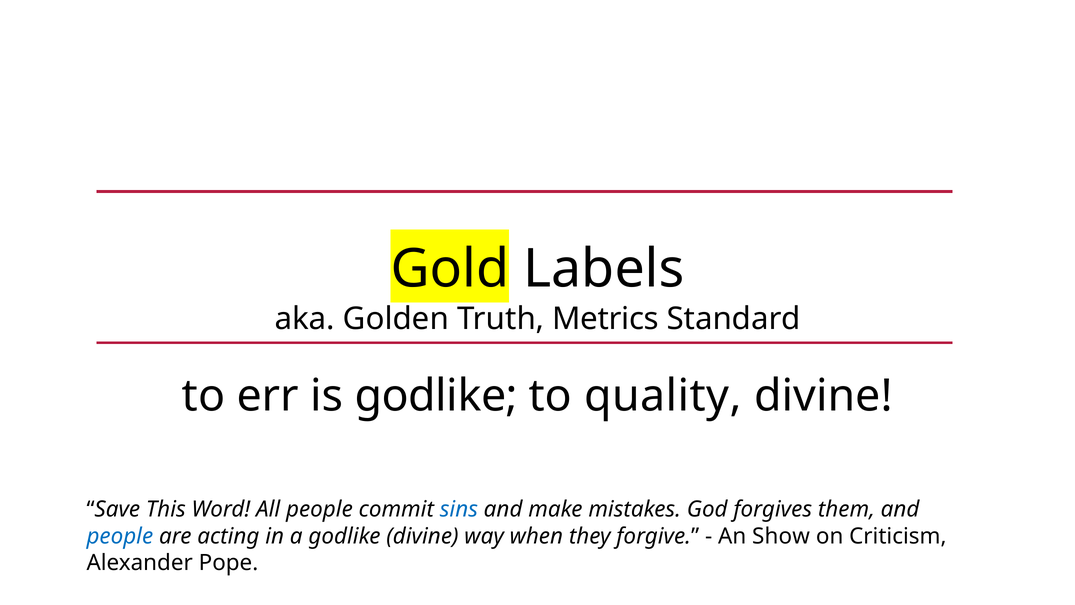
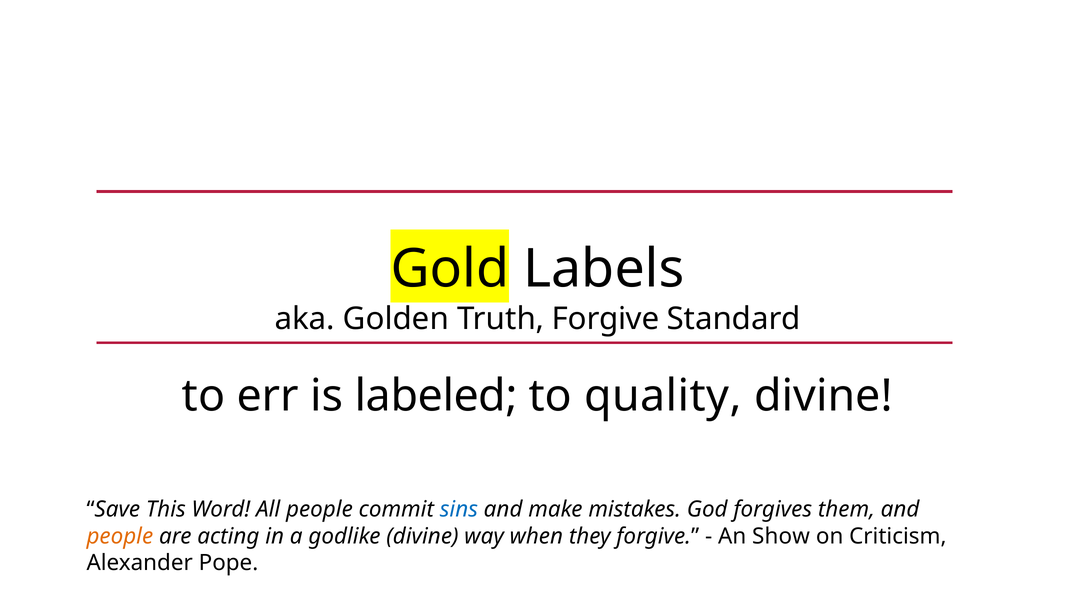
Truth Metrics: Metrics -> Forgive
is godlike: godlike -> labeled
people at (120, 536) colour: blue -> orange
